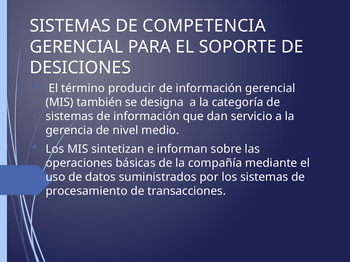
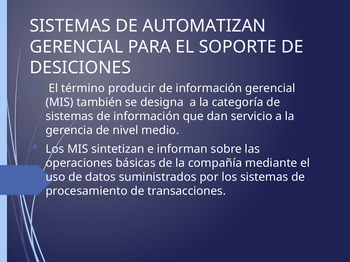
COMPETENCIA: COMPETENCIA -> AUTOMATIZAN
